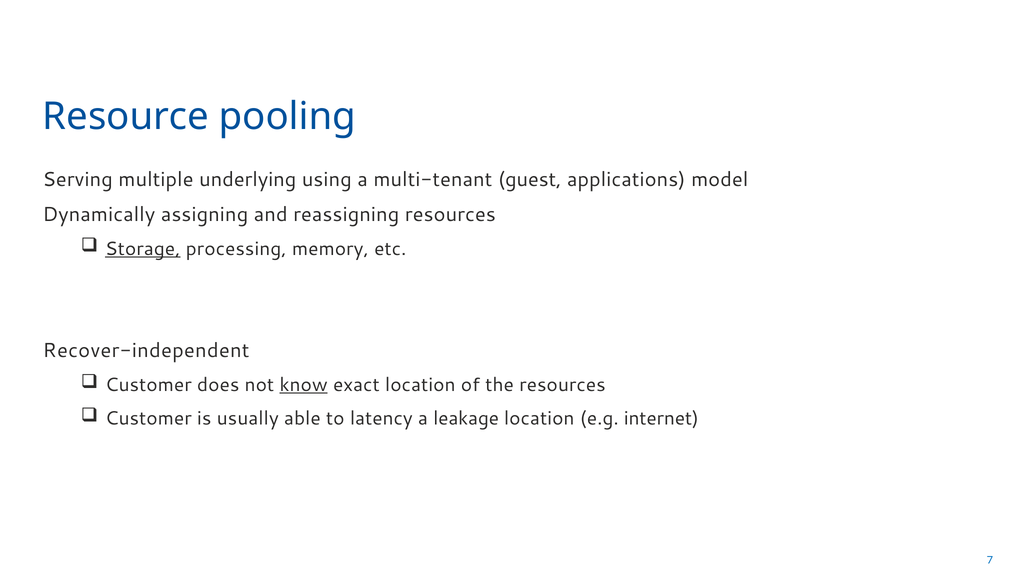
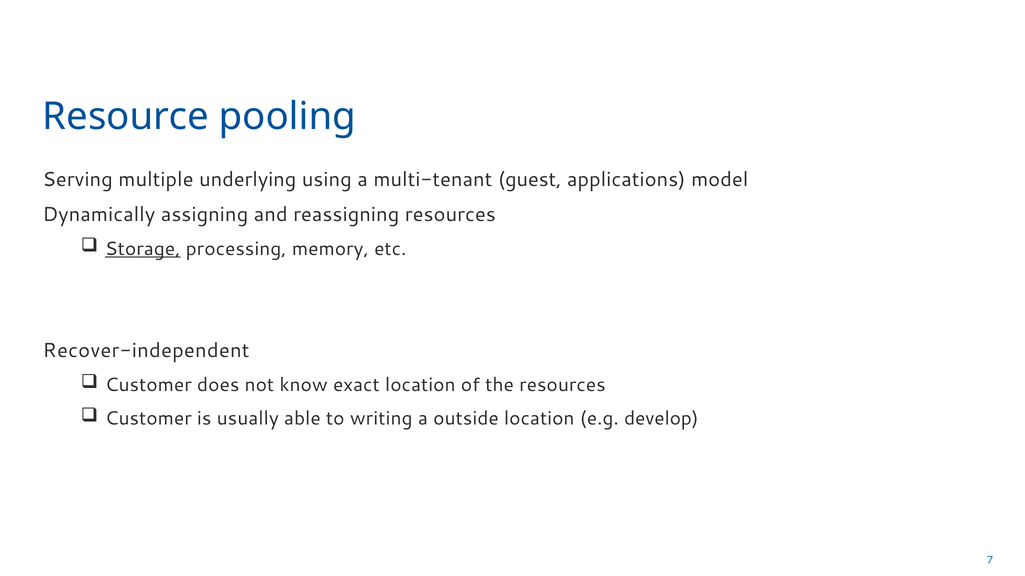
know underline: present -> none
latency: latency -> writing
leakage: leakage -> outside
internet: internet -> develop
